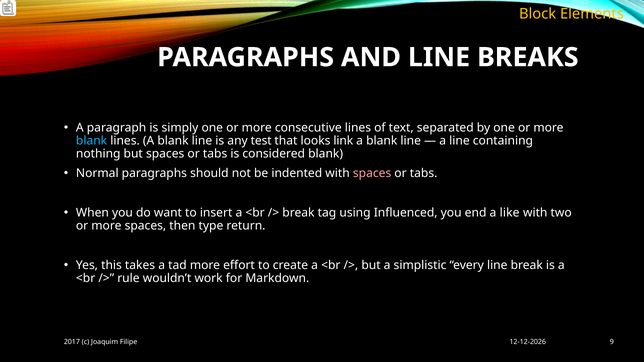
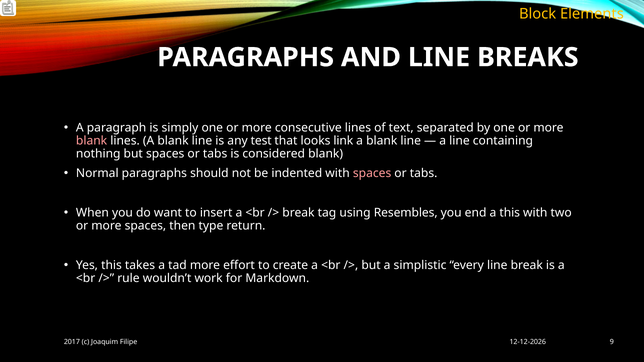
blank at (92, 141) colour: light blue -> pink
Influenced: Influenced -> Resembles
a like: like -> this
